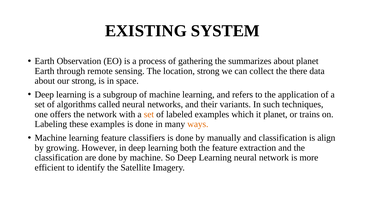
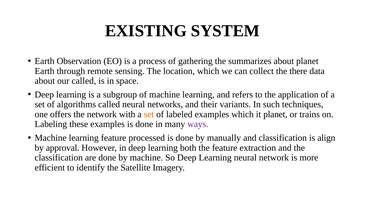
location strong: strong -> which
our strong: strong -> called
ways colour: orange -> purple
classifiers: classifiers -> processed
growing: growing -> approval
